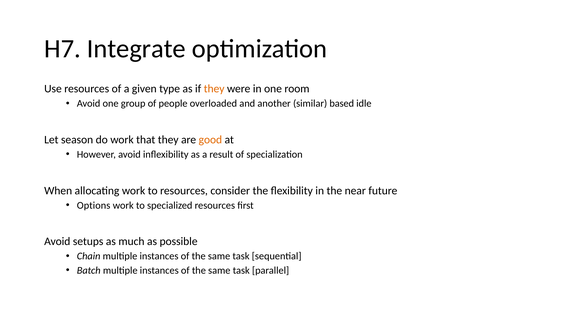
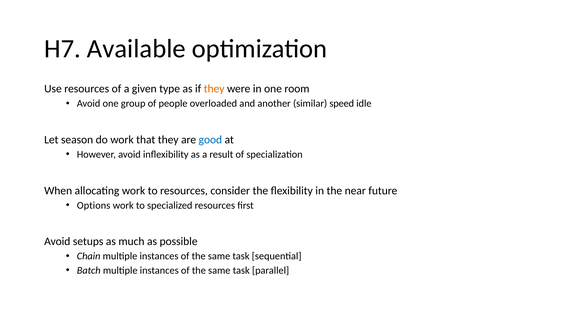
Integrate: Integrate -> Available
based: based -> speed
good colour: orange -> blue
